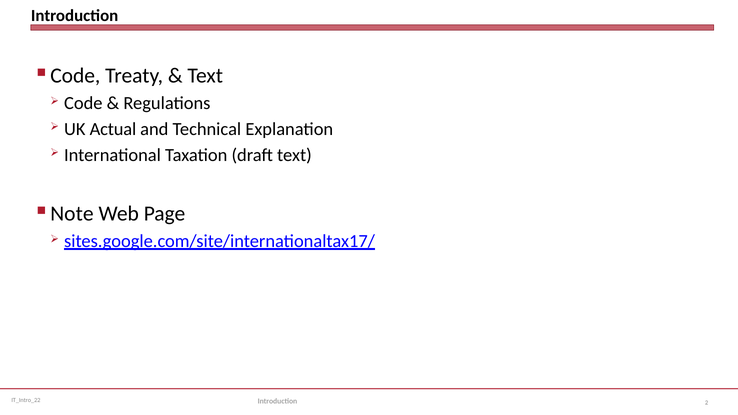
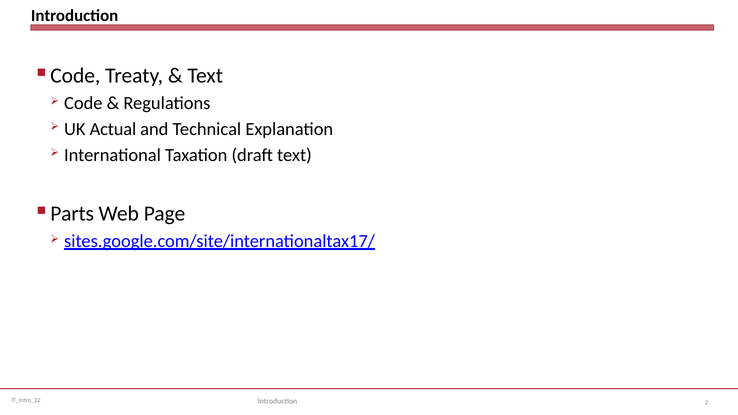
Note: Note -> Parts
